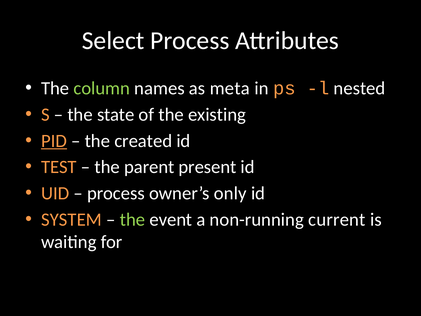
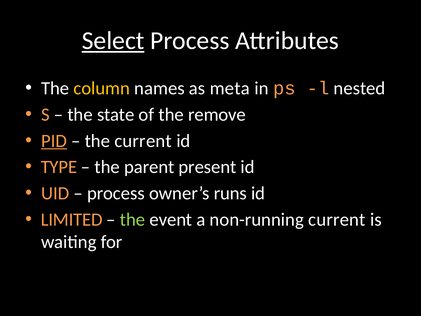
Select underline: none -> present
column colour: light green -> yellow
existing: existing -> remove
the created: created -> current
TEST: TEST -> TYPE
only: only -> runs
SYSTEM: SYSTEM -> LIMITED
